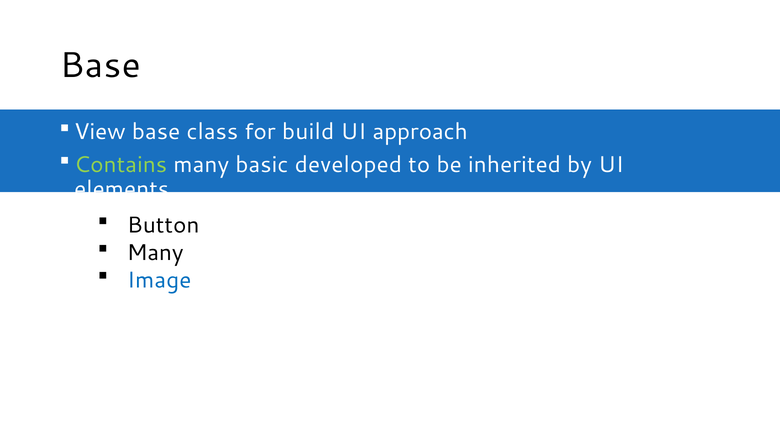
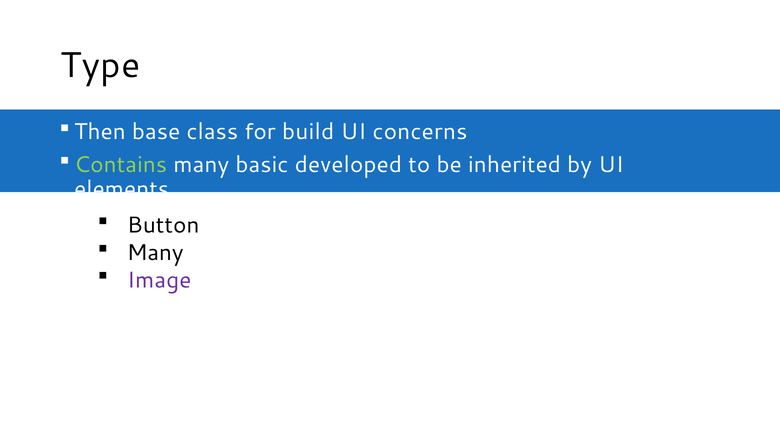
Base at (100, 66): Base -> Type
View: View -> Then
approach: approach -> concerns
Image colour: blue -> purple
